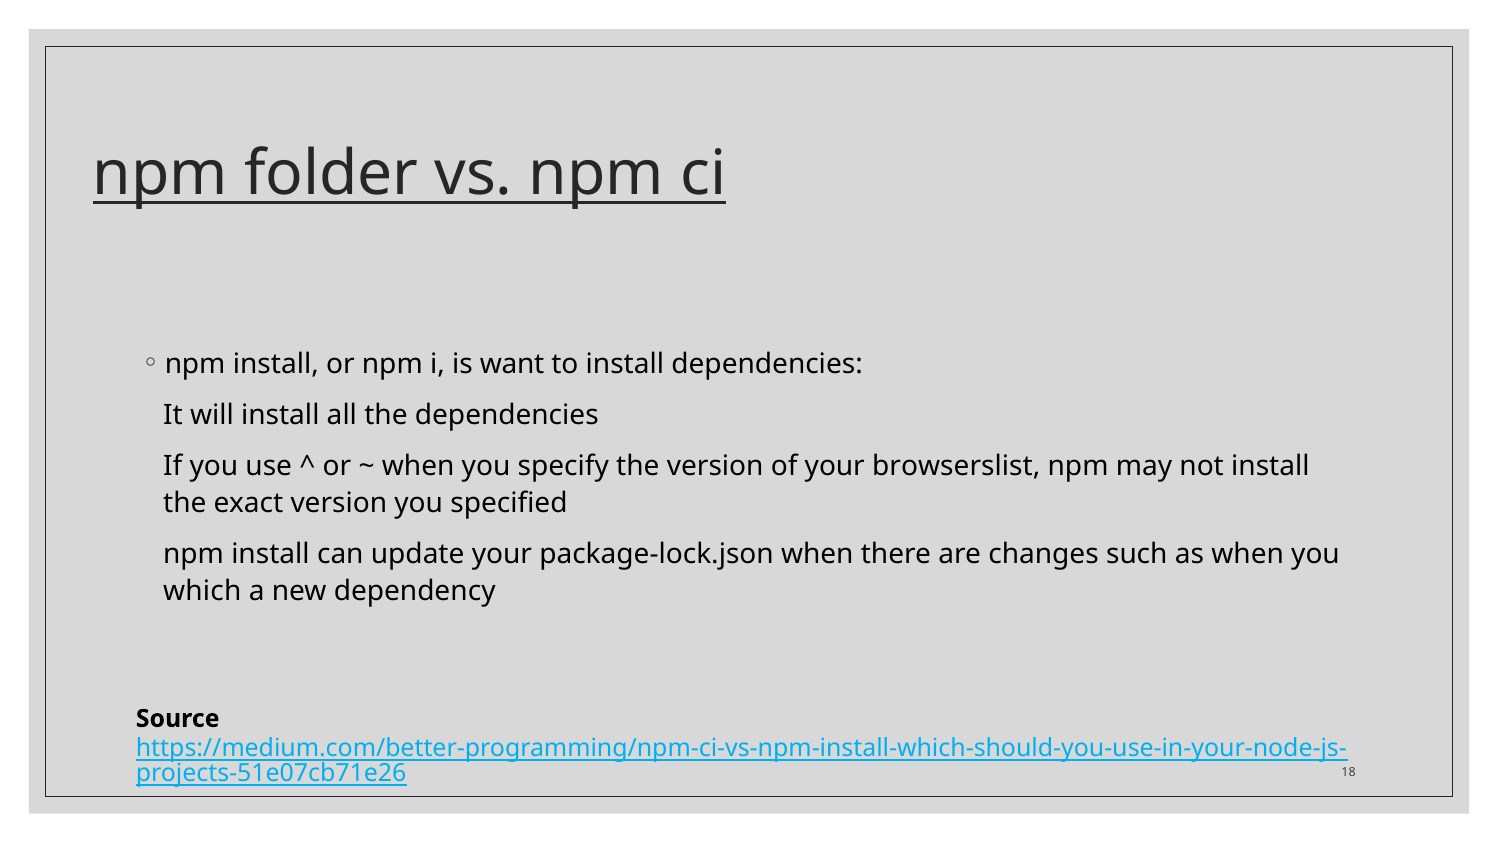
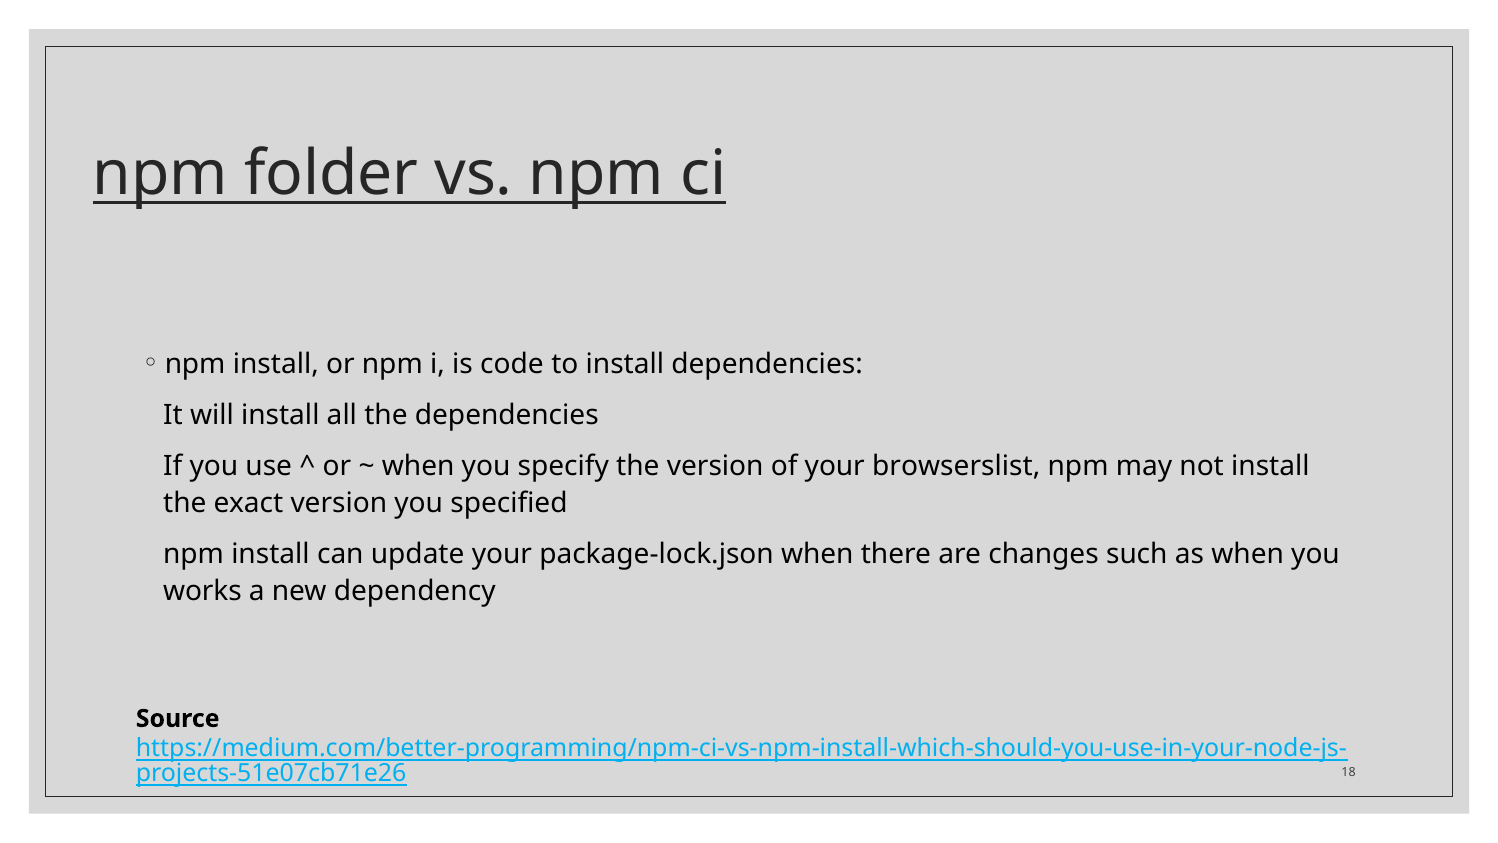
want: want -> code
which: which -> works
